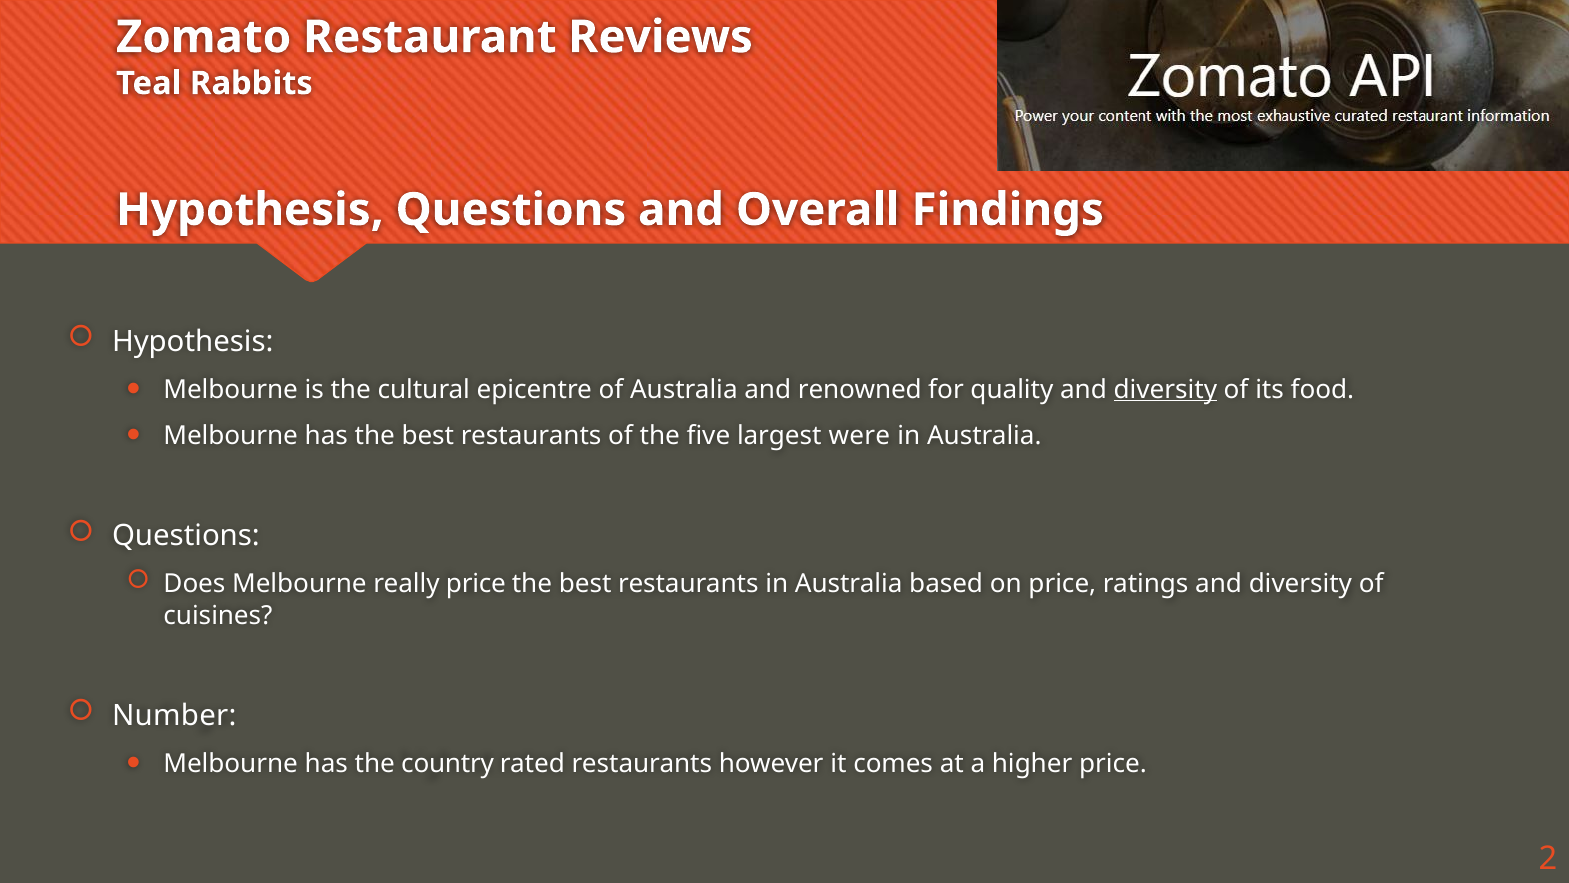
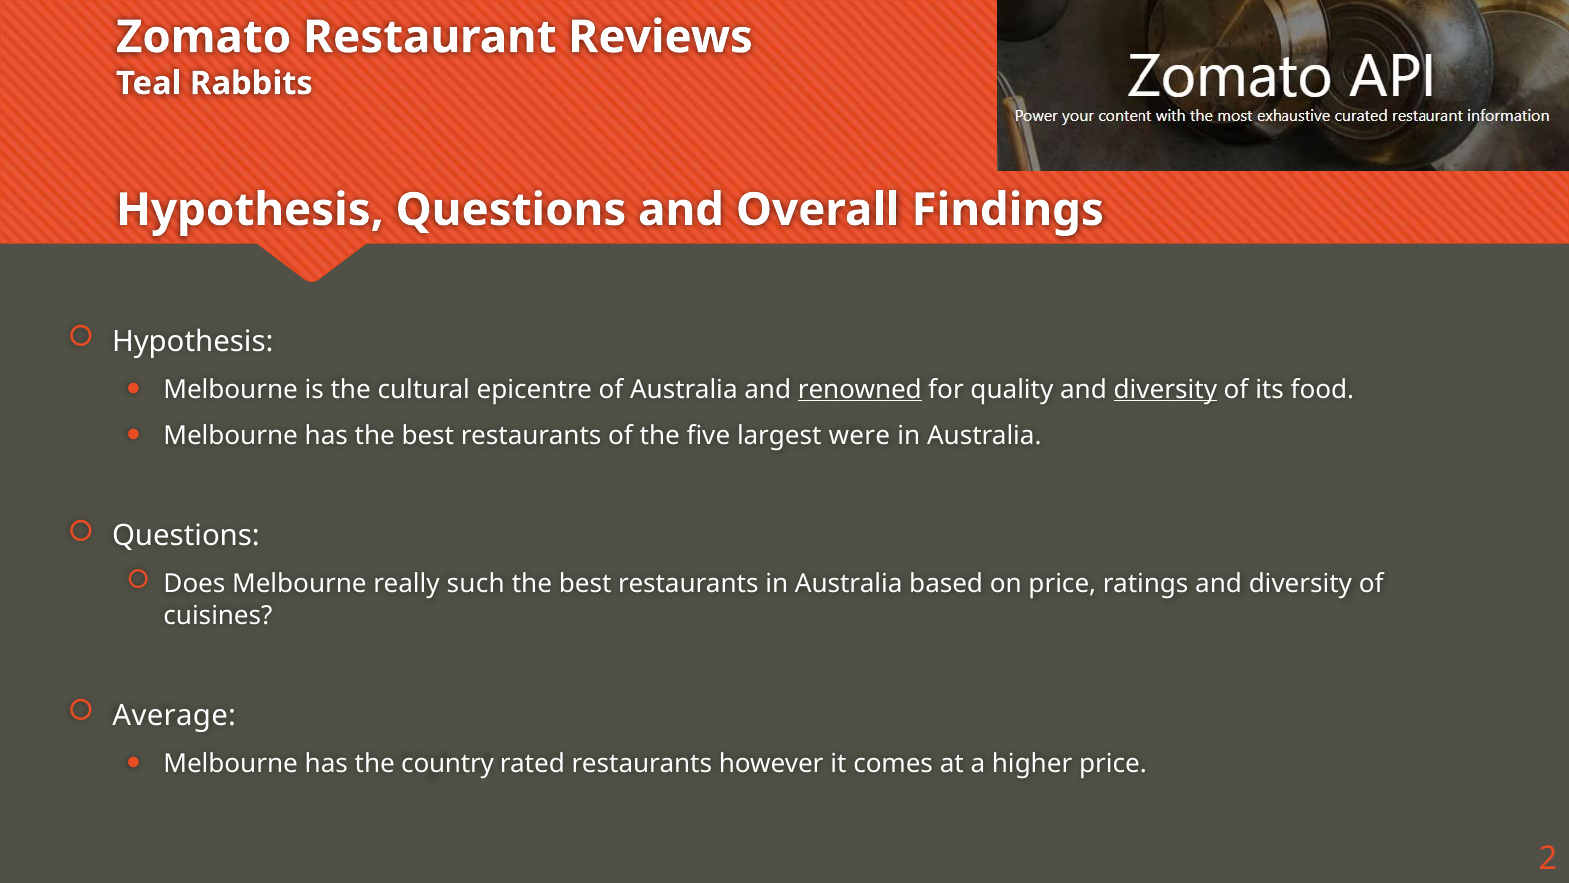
renowned underline: none -> present
really price: price -> such
Number: Number -> Average
